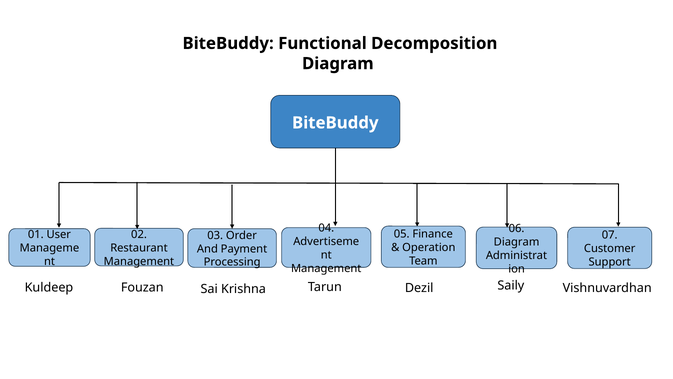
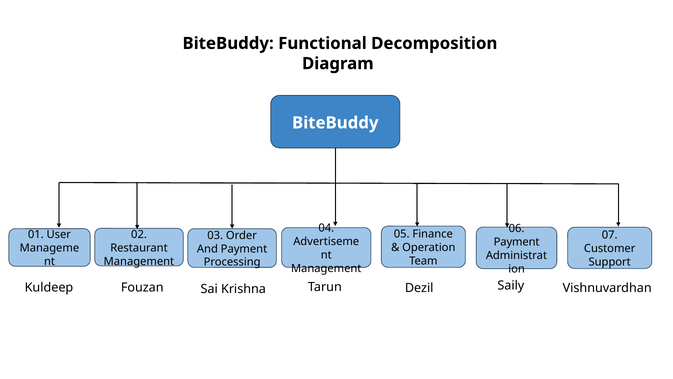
Diagram at (517, 242): Diagram -> Payment
